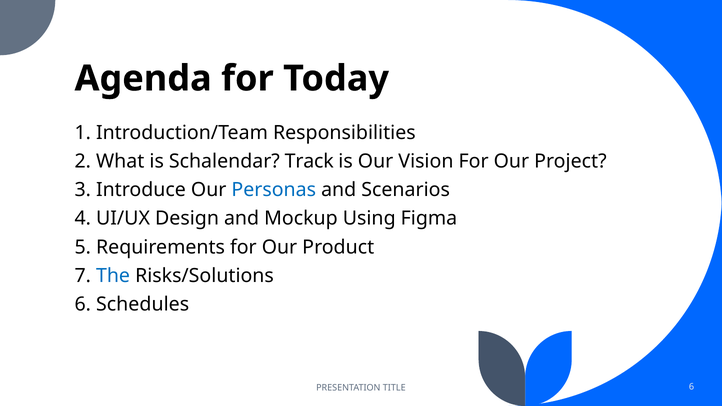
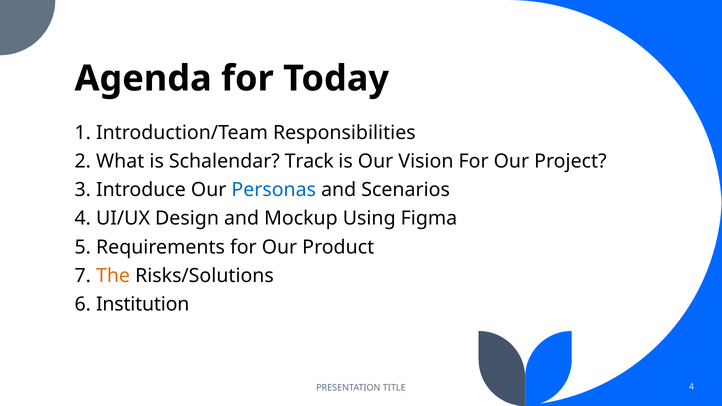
The colour: blue -> orange
Schedules: Schedules -> Institution
TITLE 6: 6 -> 4
